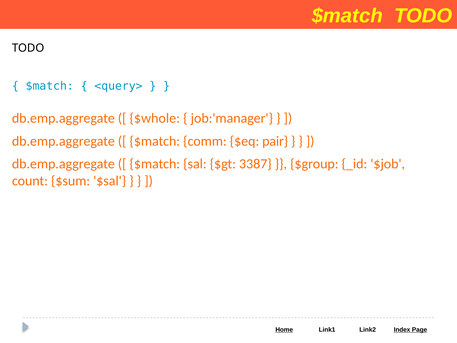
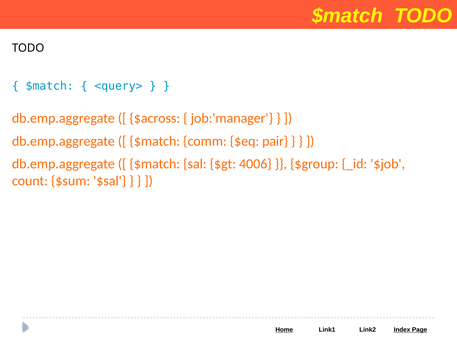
$whole: $whole -> $across
3387: 3387 -> 4006
